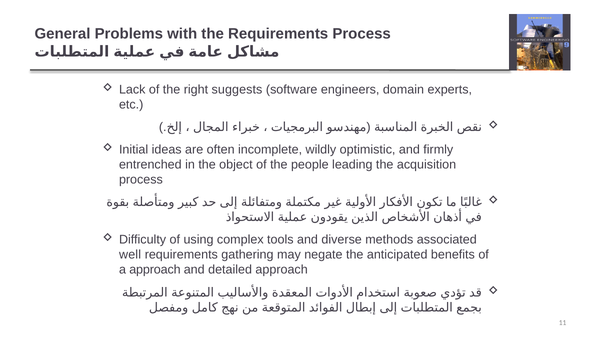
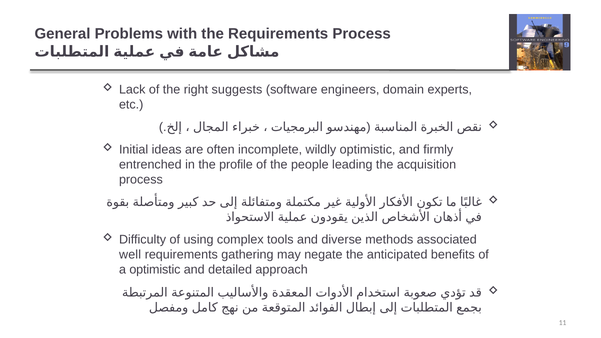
object: object -> profile
a approach: approach -> optimistic
